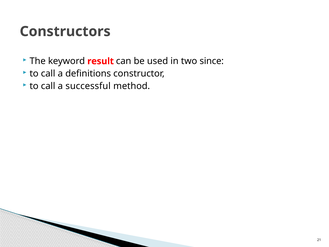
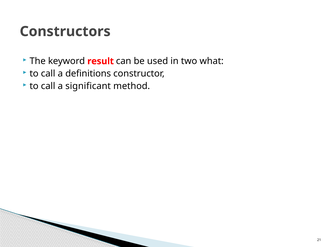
since: since -> what
successful: successful -> significant
